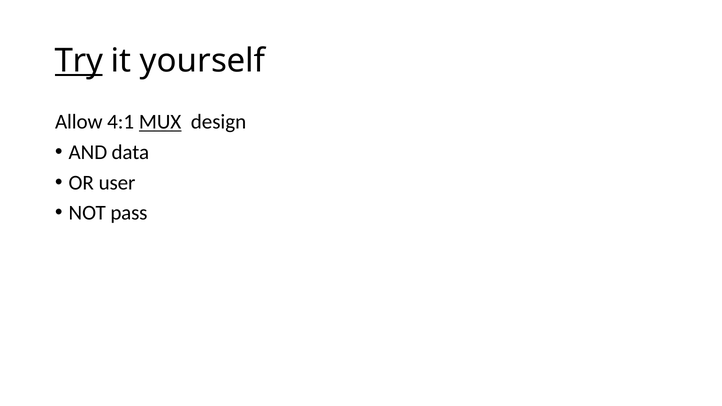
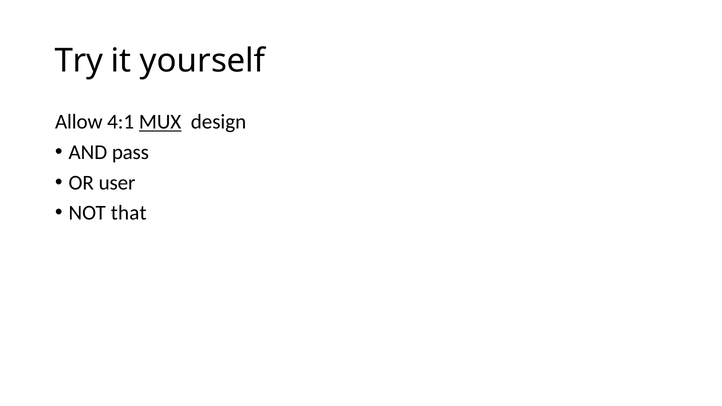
Try underline: present -> none
data: data -> pass
pass: pass -> that
